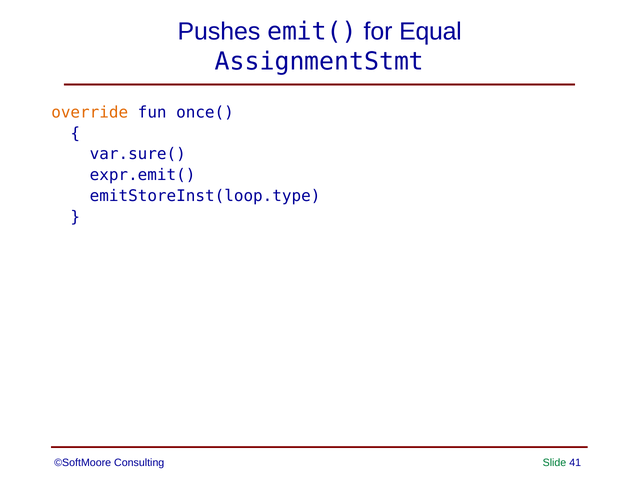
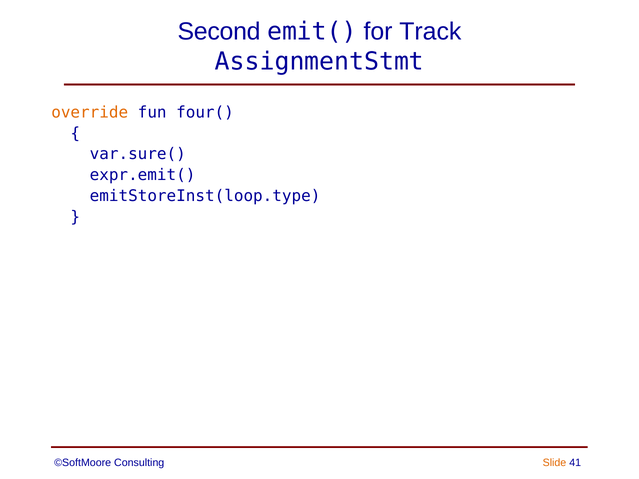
Pushes: Pushes -> Second
Equal: Equal -> Track
once(: once( -> four(
Slide colour: green -> orange
